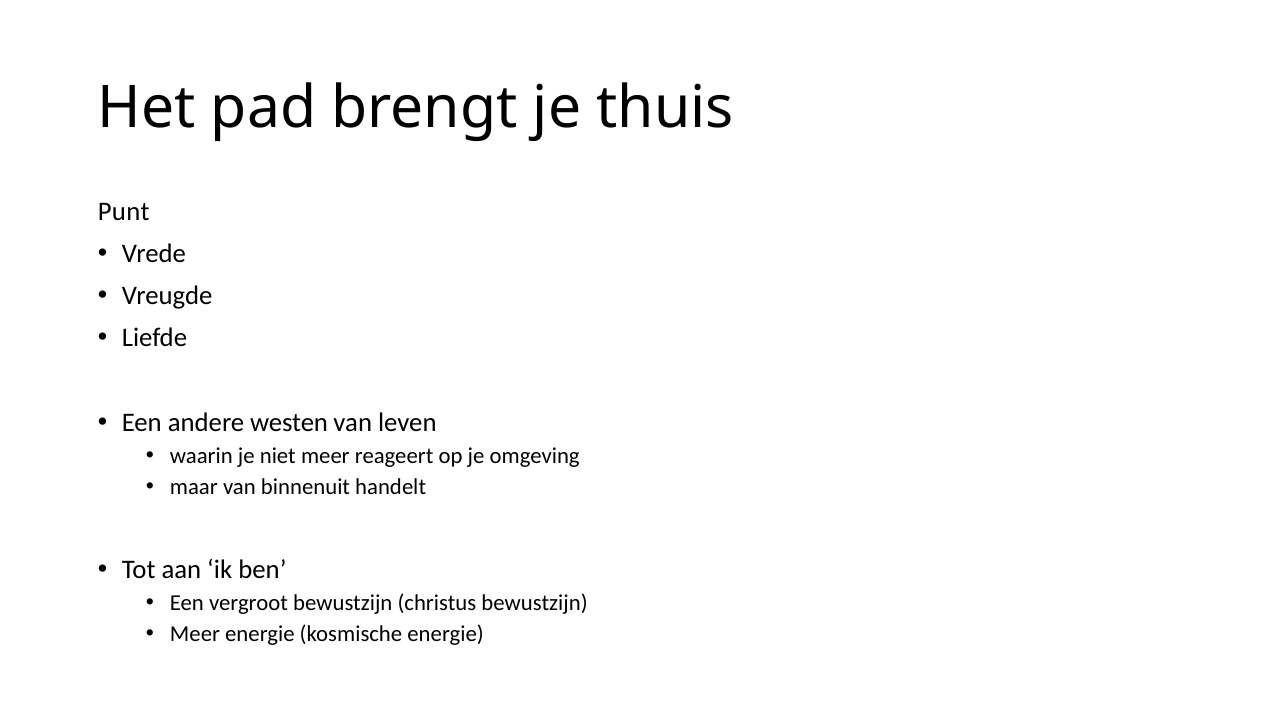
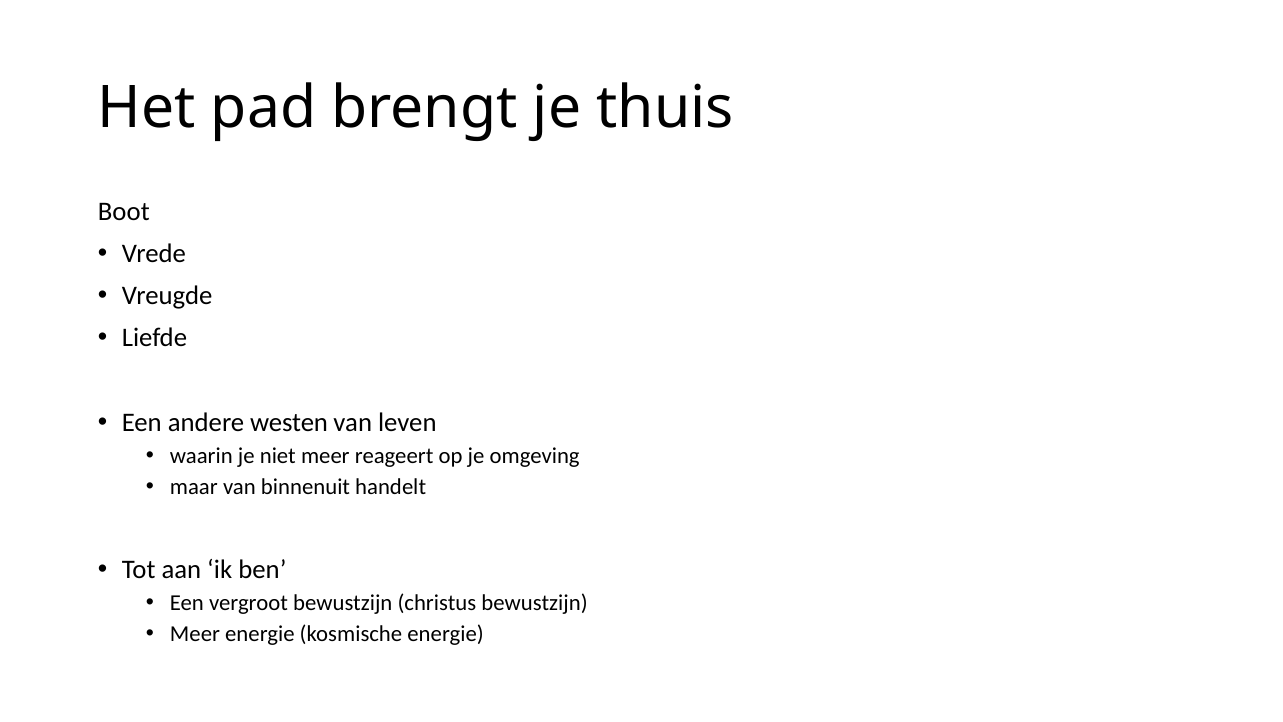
Punt: Punt -> Boot
